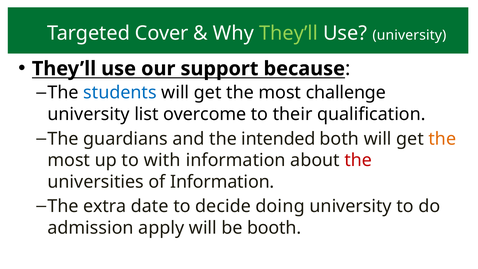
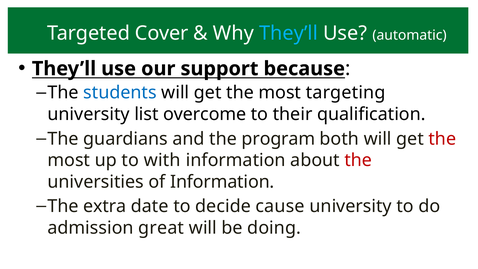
They’ll at (288, 33) colour: light green -> light blue
Use university: university -> automatic
challenge: challenge -> targeting
intended: intended -> program
the at (442, 139) colour: orange -> red
doing: doing -> cause
apply: apply -> great
booth: booth -> doing
